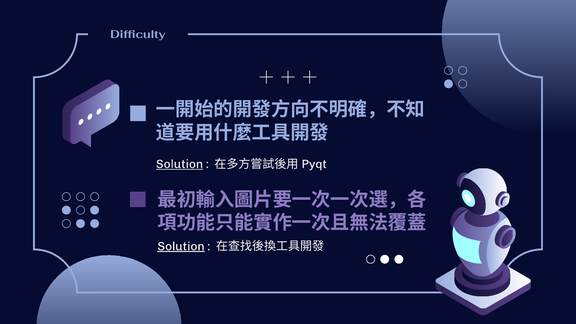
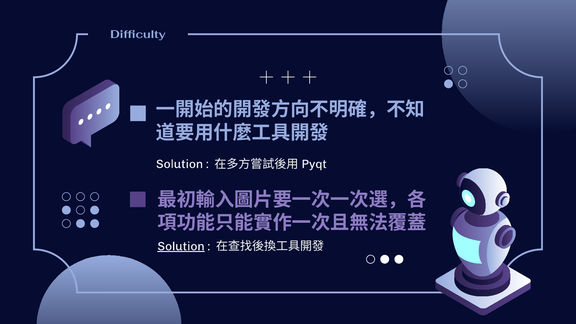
Solution at (180, 164) underline: present -> none
